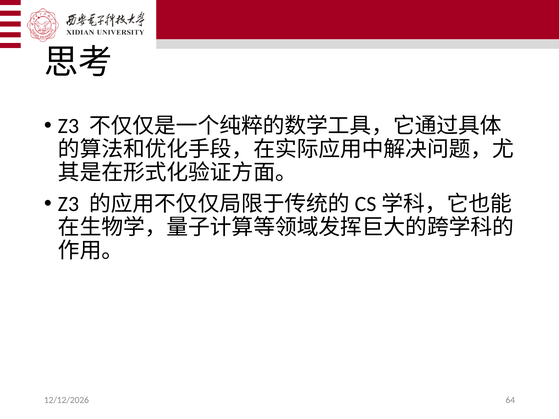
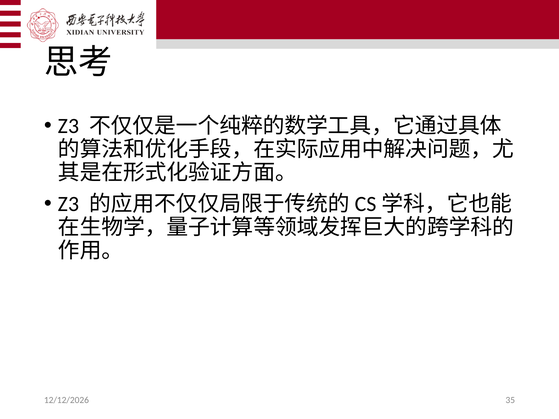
64: 64 -> 35
